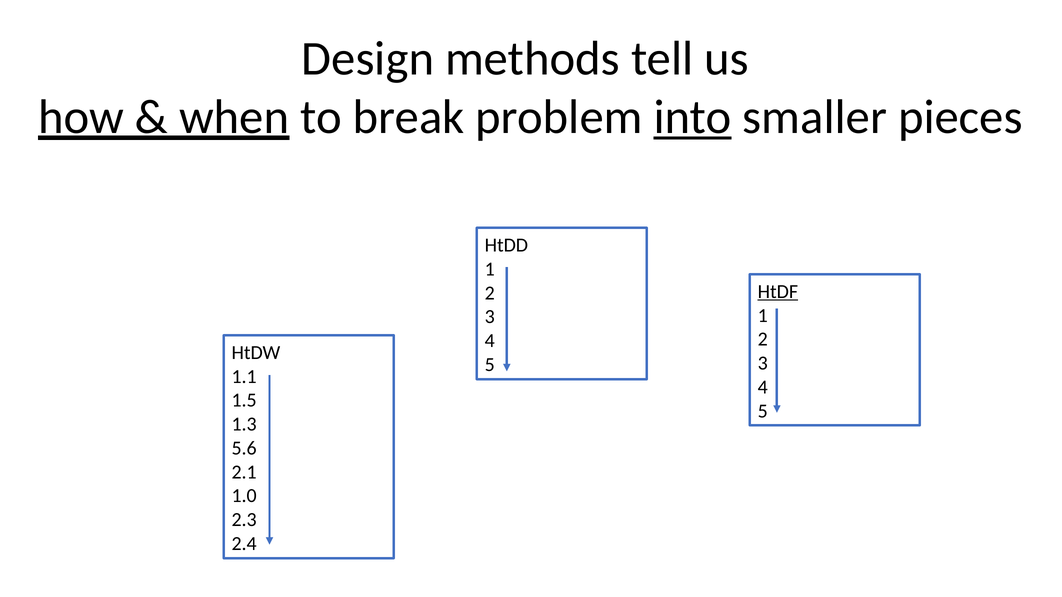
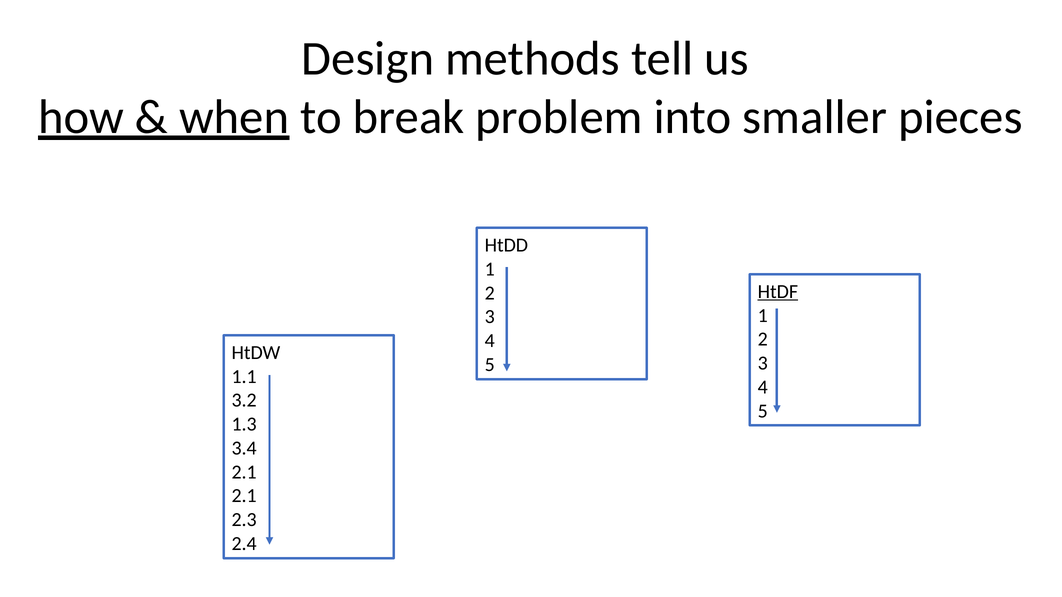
into underline: present -> none
1.5: 1.5 -> 3.2
5.6: 5.6 -> 3.4
1.0 at (244, 496): 1.0 -> 2.1
